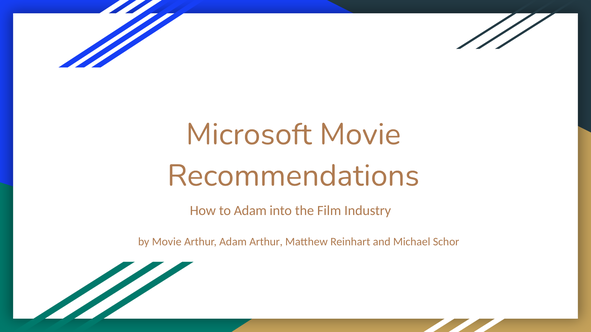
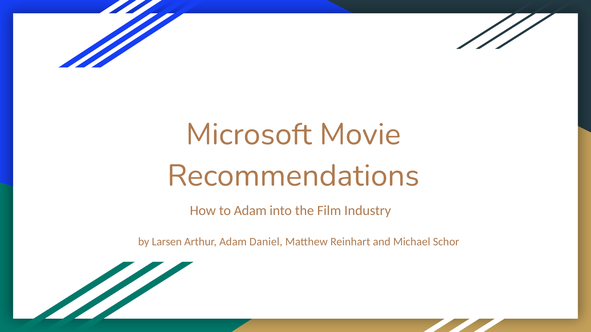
by Movie: Movie -> Larsen
Adam Arthur: Arthur -> Daniel
